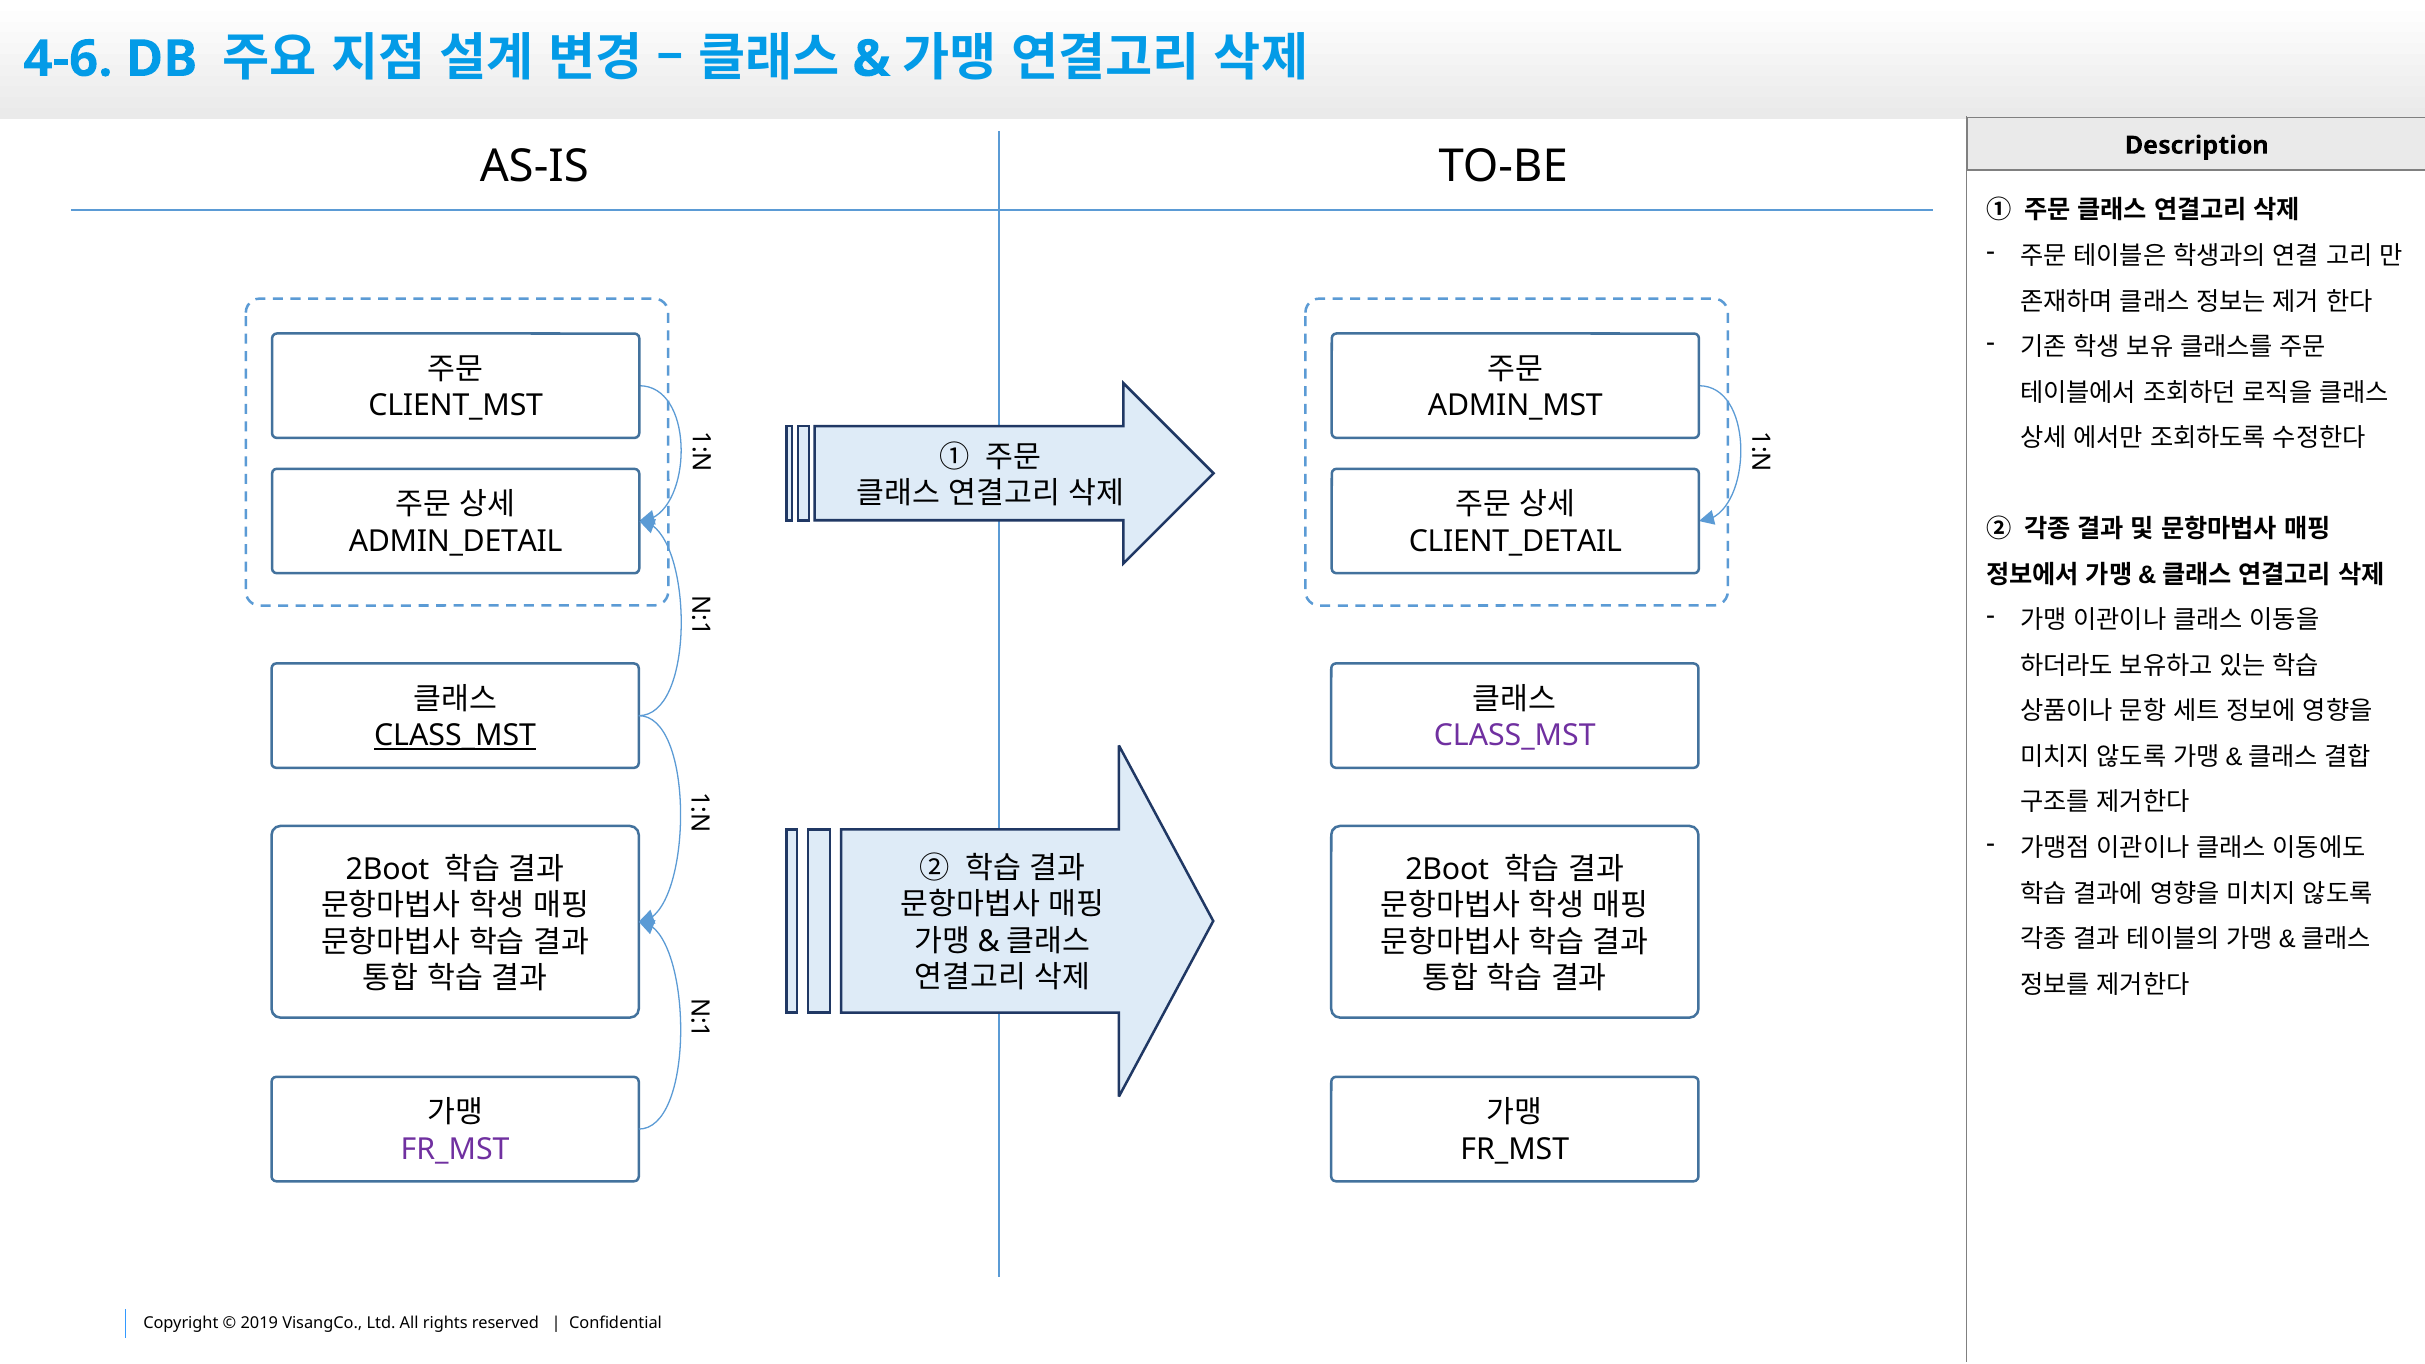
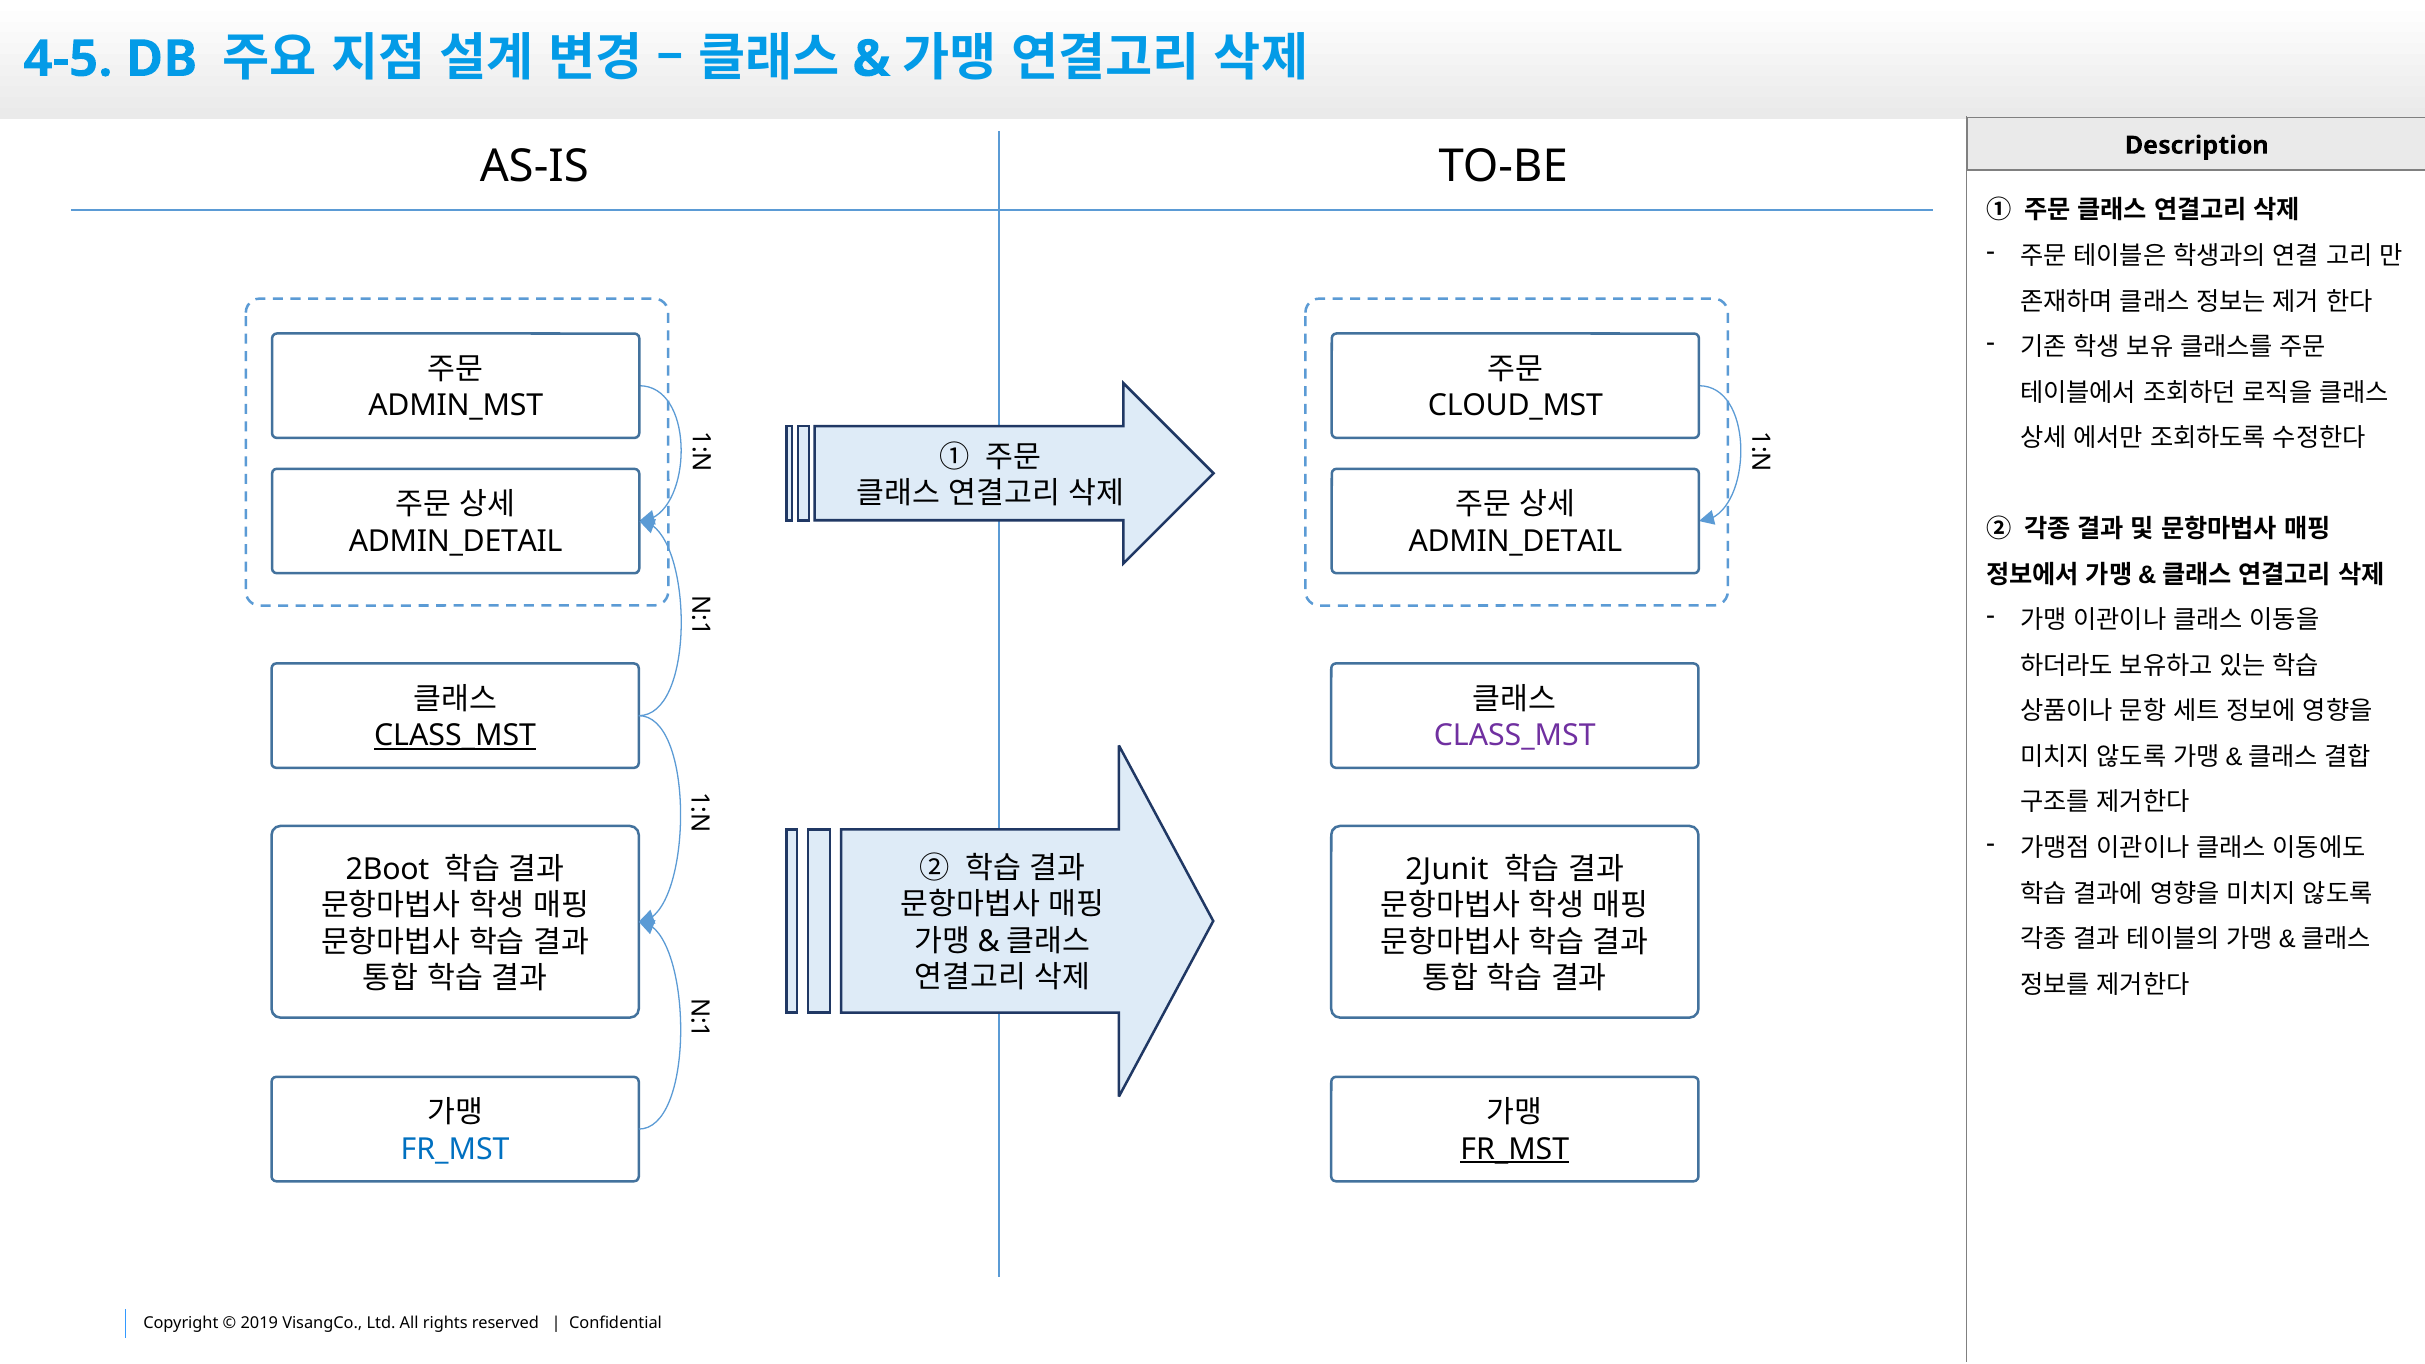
4-6: 4-6 -> 4-5
CLIENT_MST: CLIENT_MST -> ADMIN_MST
ADMIN_MST: ADMIN_MST -> CLOUD_MST
CLIENT_DETAIL at (1515, 541): CLIENT_DETAIL -> ADMIN_DETAIL
2Boot at (1447, 869): 2Boot -> 2Junit
FR_MST at (455, 1149) colour: purple -> blue
FR_MST at (1515, 1149) underline: none -> present
